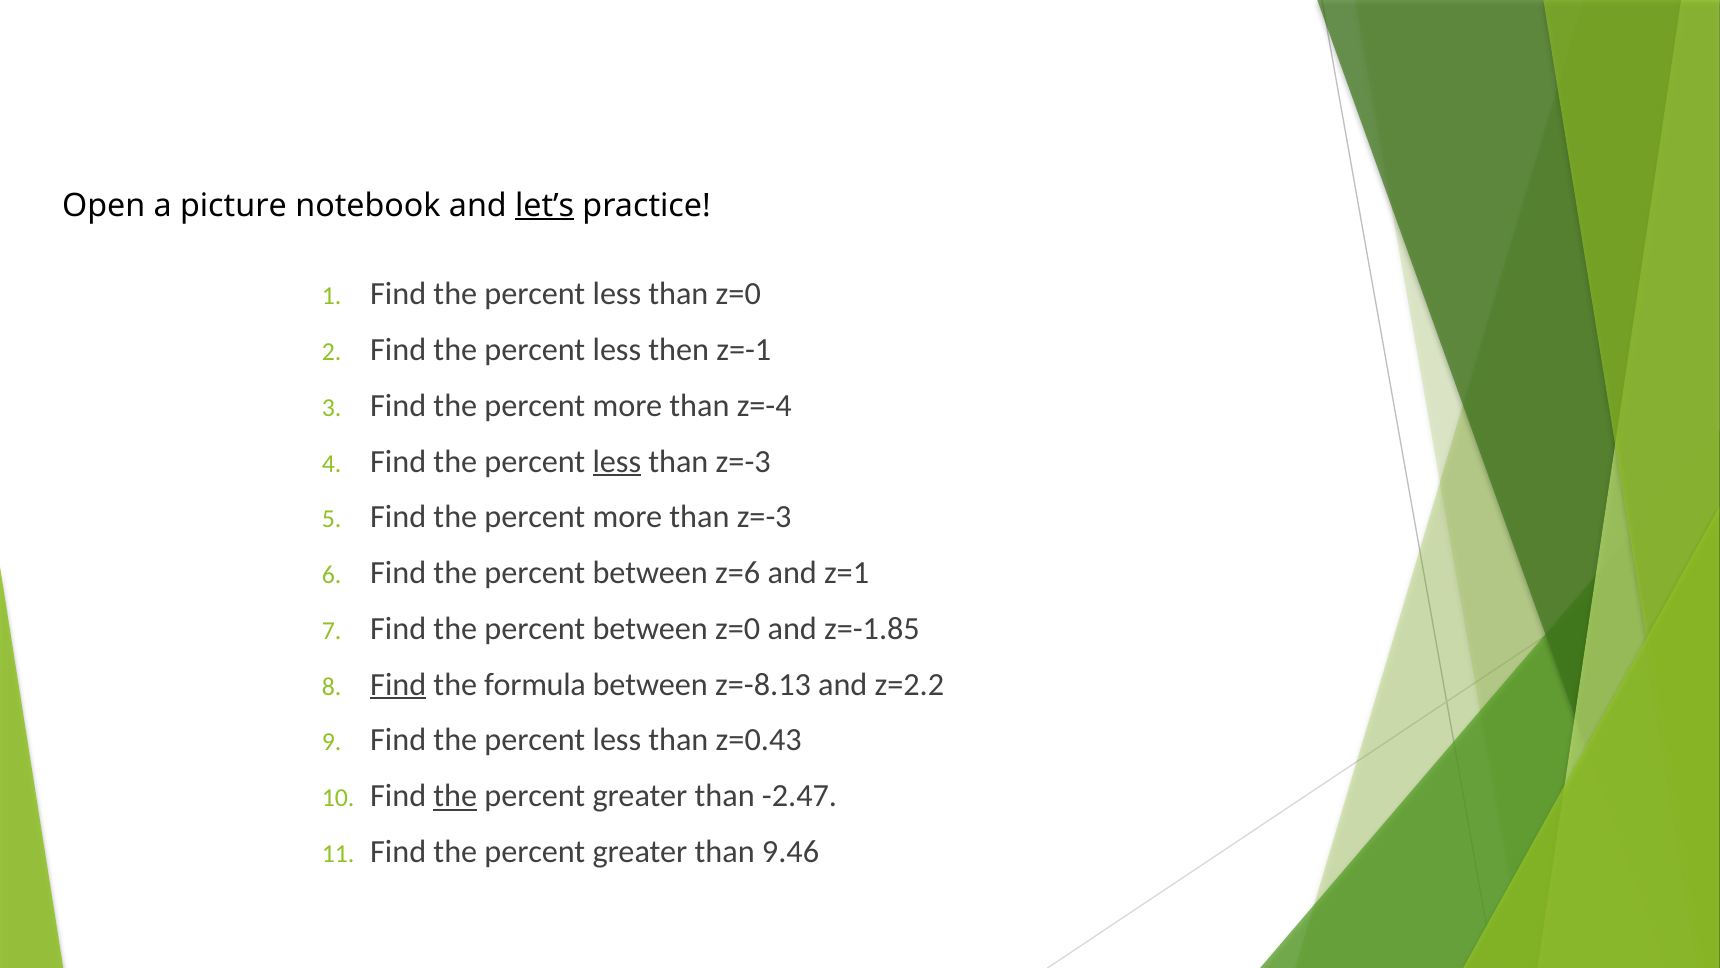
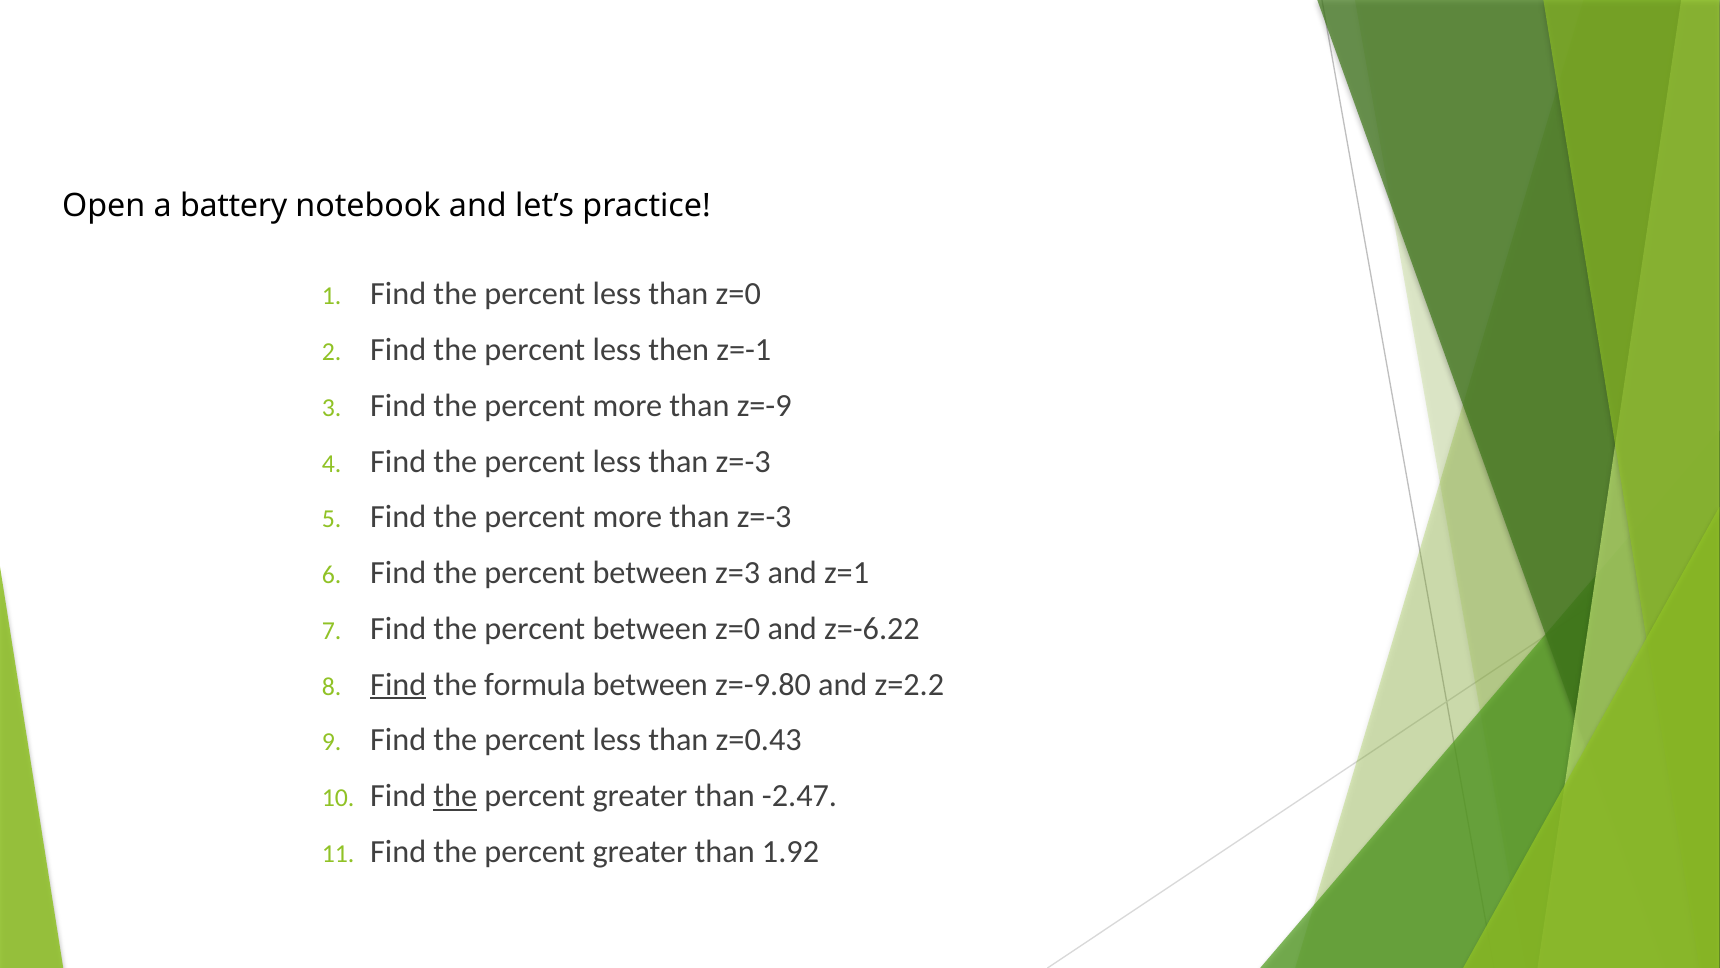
picture: picture -> battery
let’s underline: present -> none
z=-4: z=-4 -> z=-9
less at (617, 461) underline: present -> none
z=6: z=6 -> z=3
z=-1.85: z=-1.85 -> z=-6.22
z=-8.13: z=-8.13 -> z=-9.80
9.46: 9.46 -> 1.92
